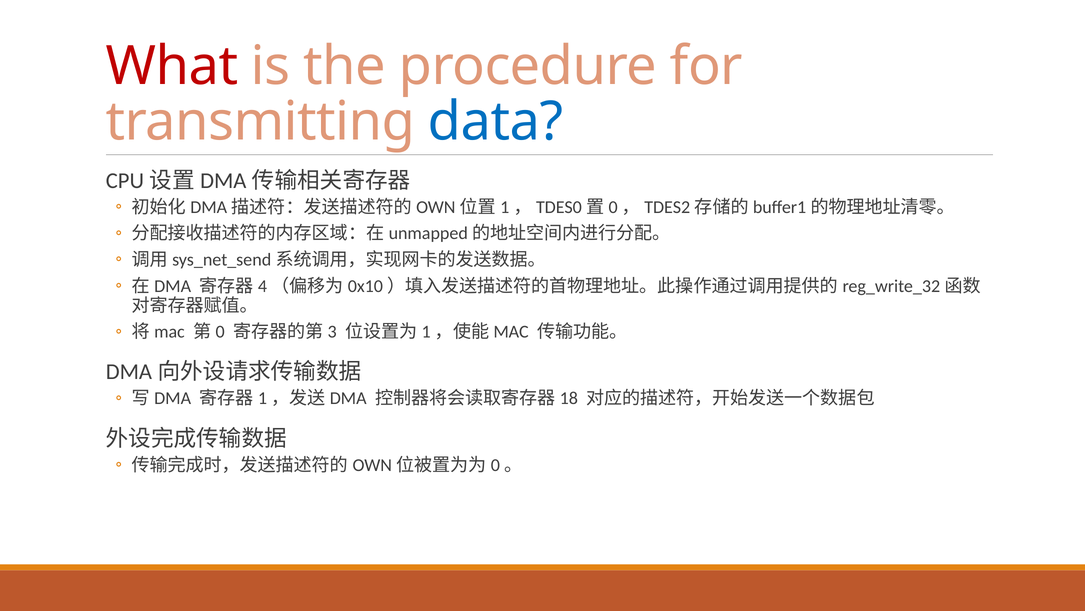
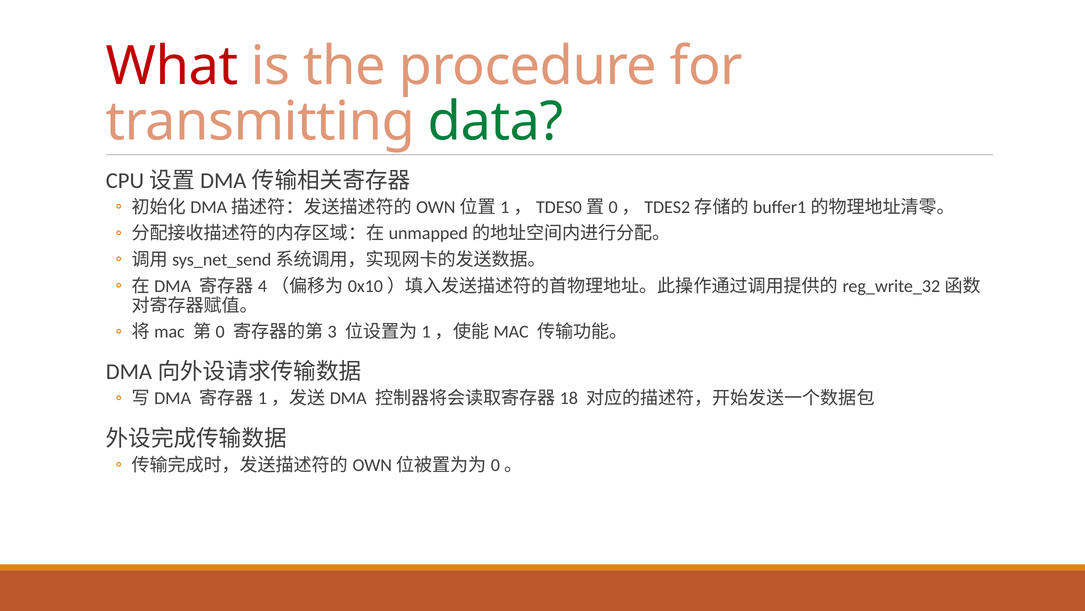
data colour: blue -> green
